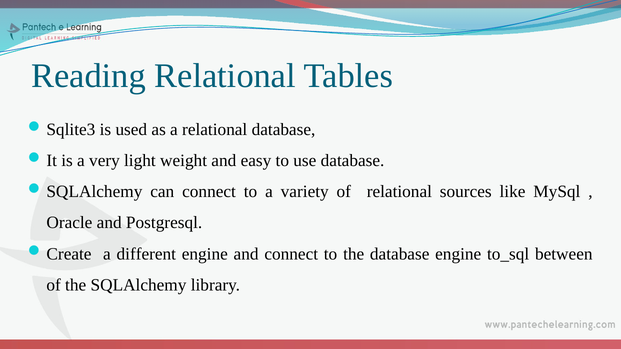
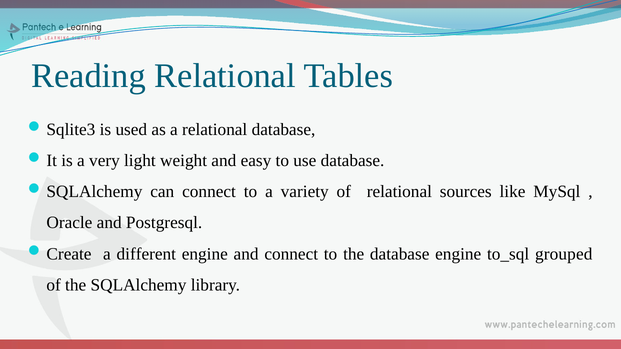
between: between -> grouped
